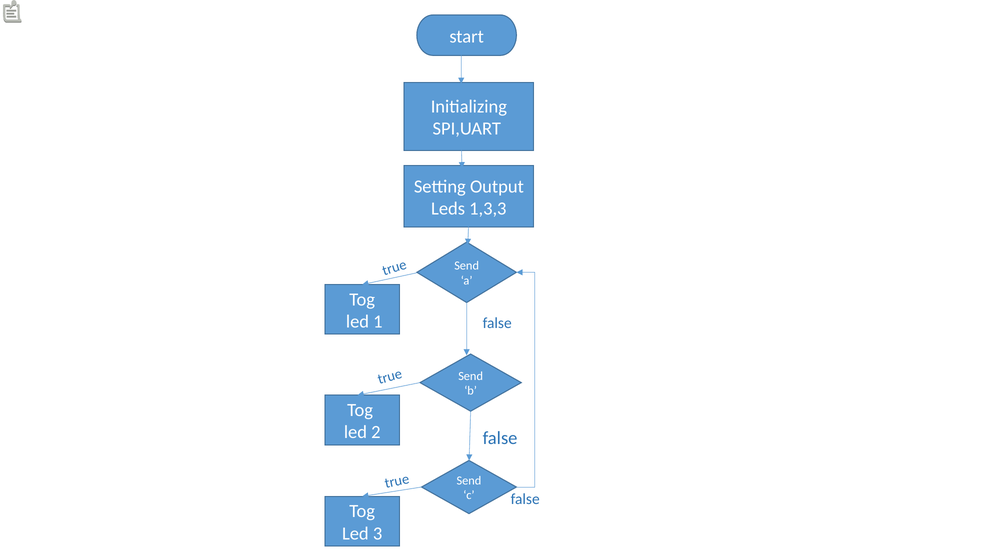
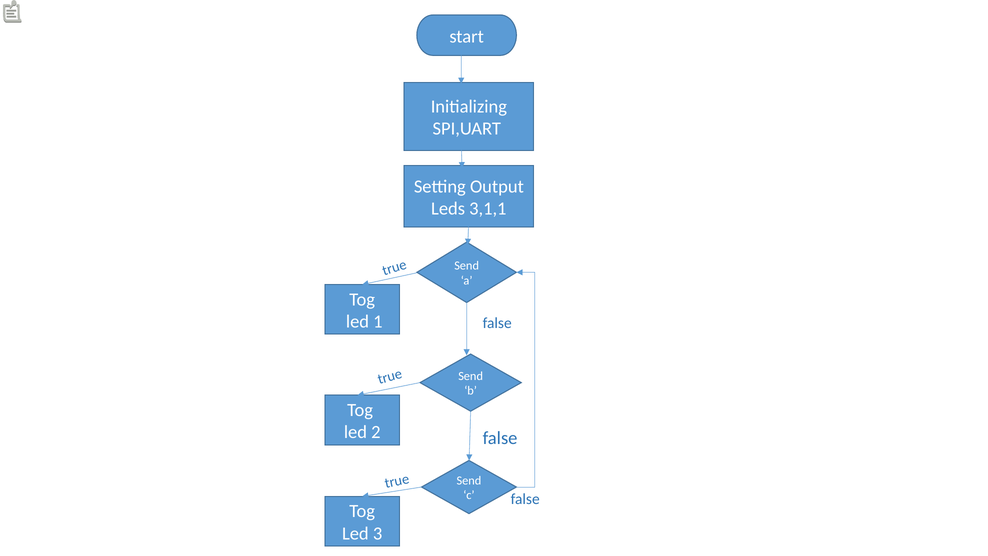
1,3,3: 1,3,3 -> 3,1,1
